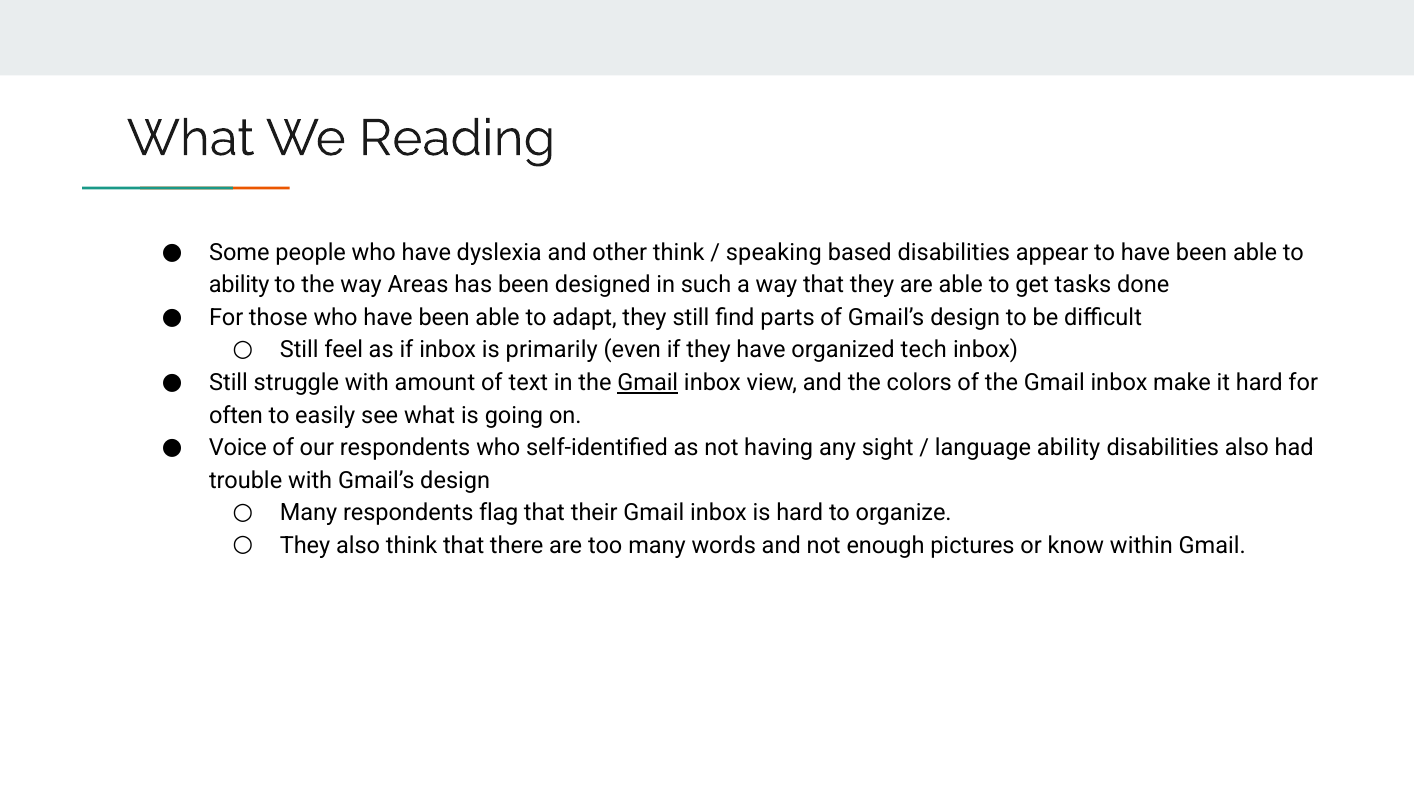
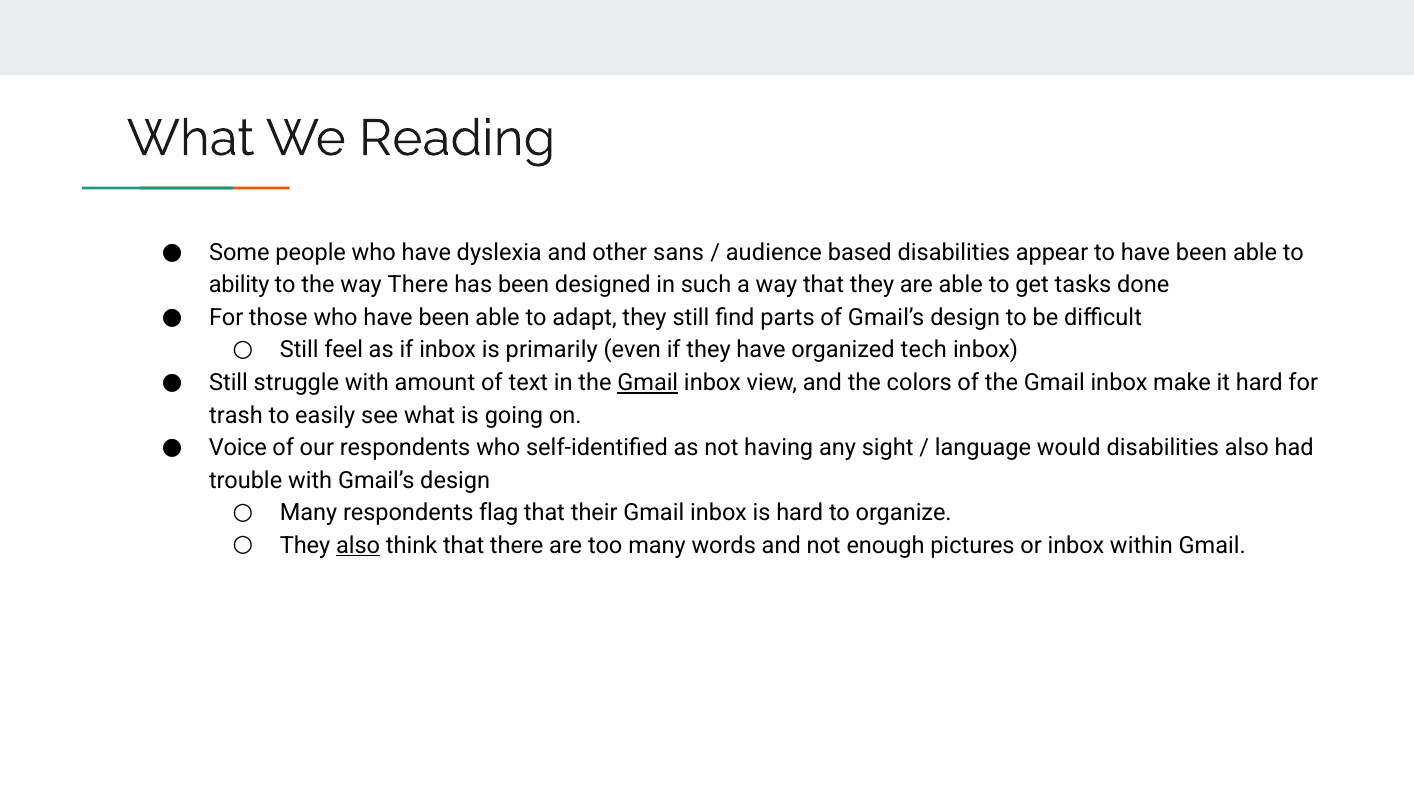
other think: think -> sans
speaking: speaking -> audience
way Areas: Areas -> There
often: often -> trash
language ability: ability -> would
also at (358, 545) underline: none -> present
or know: know -> inbox
